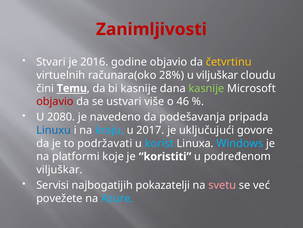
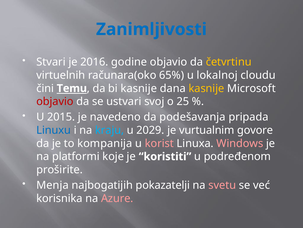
Zanimljivosti colour: red -> blue
28%: 28% -> 65%
u viljuškar: viljuškar -> lokalnoj
kasnije at (206, 88) colour: light green -> yellow
više: više -> svoj
46: 46 -> 25
2080: 2080 -> 2015
2017: 2017 -> 2029
uključujući: uključujući -> vurtualnim
podržavati: podržavati -> kompanija
korist colour: light blue -> pink
Windows colour: light blue -> pink
viljuškar at (59, 169): viljuškar -> proširite
Servisi: Servisi -> Menja
povežete: povežete -> korisnika
Azure colour: light blue -> pink
